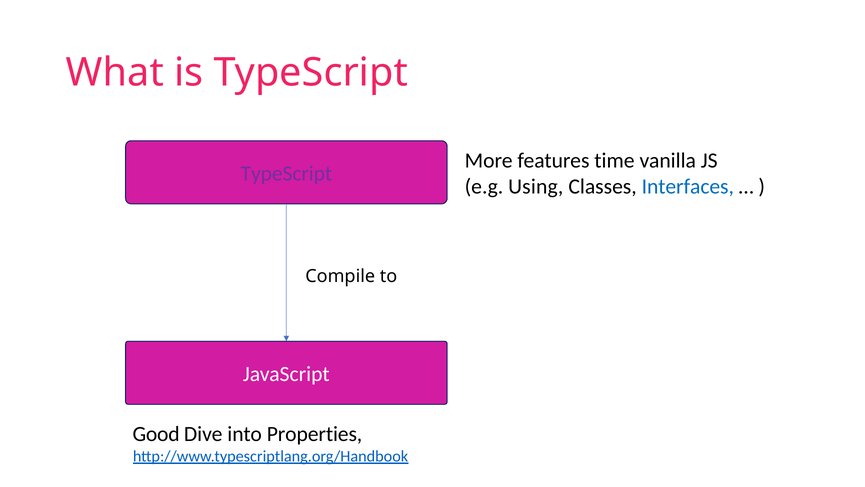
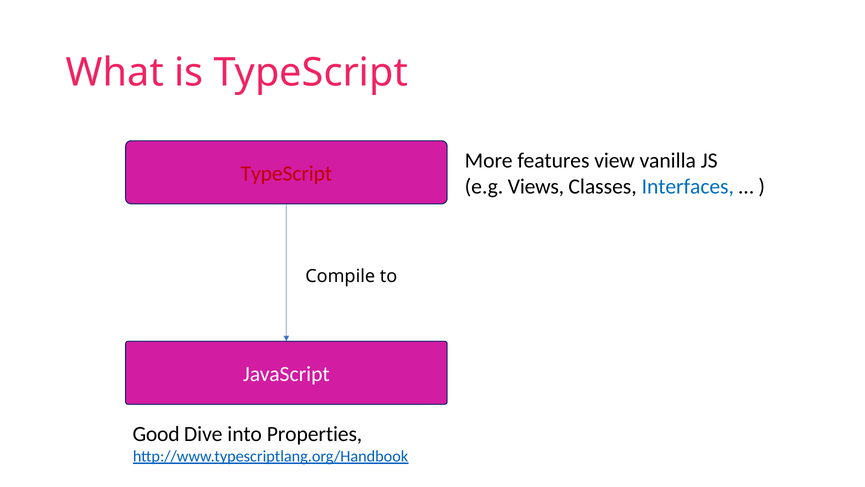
time: time -> view
TypeScript at (286, 174) colour: purple -> red
Using: Using -> Views
